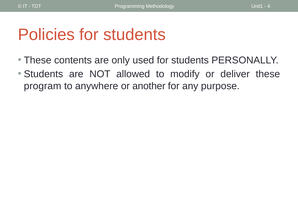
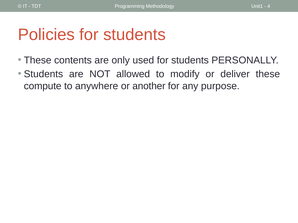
program: program -> compute
